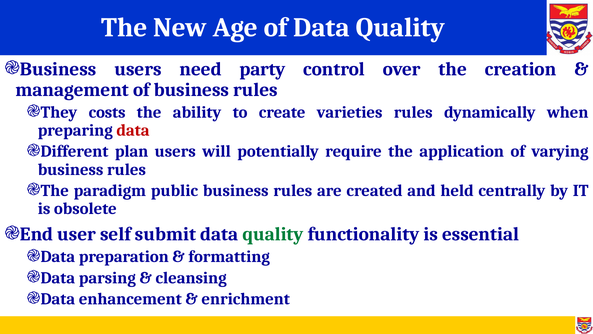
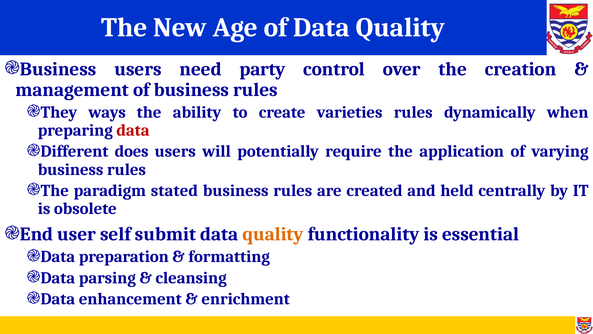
costs: costs -> ways
plan: plan -> does
public: public -> stated
quality at (273, 234) colour: green -> orange
